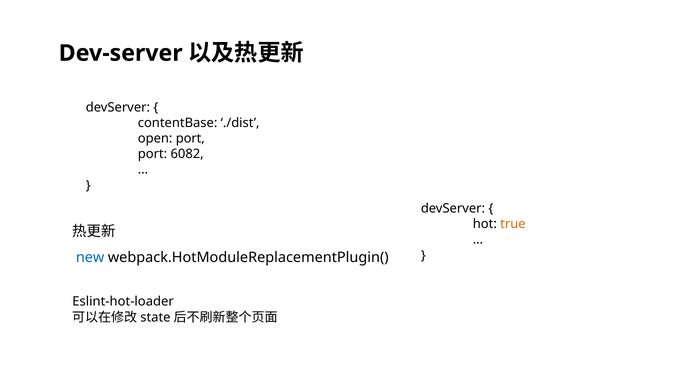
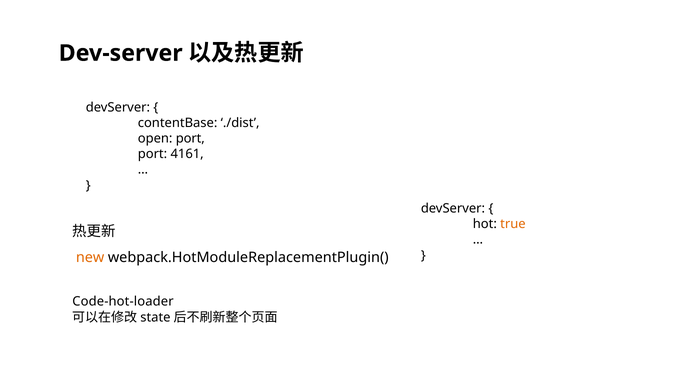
6082: 6082 -> 4161
new colour: blue -> orange
Eslint-hot-loader: Eslint-hot-loader -> Code-hot-loader
